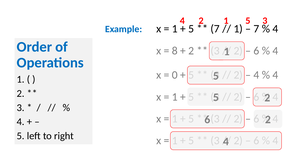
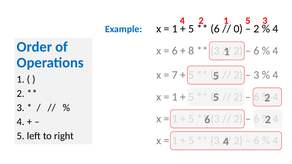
7 at (215, 29): 7 -> 6
1 at (238, 29): 1 -> 0
7 at (256, 29): 7 -> 2
8 at (175, 51): 8 -> 6
2 at (191, 51): 2 -> 8
0: 0 -> 7
4 at (256, 75): 4 -> 3
